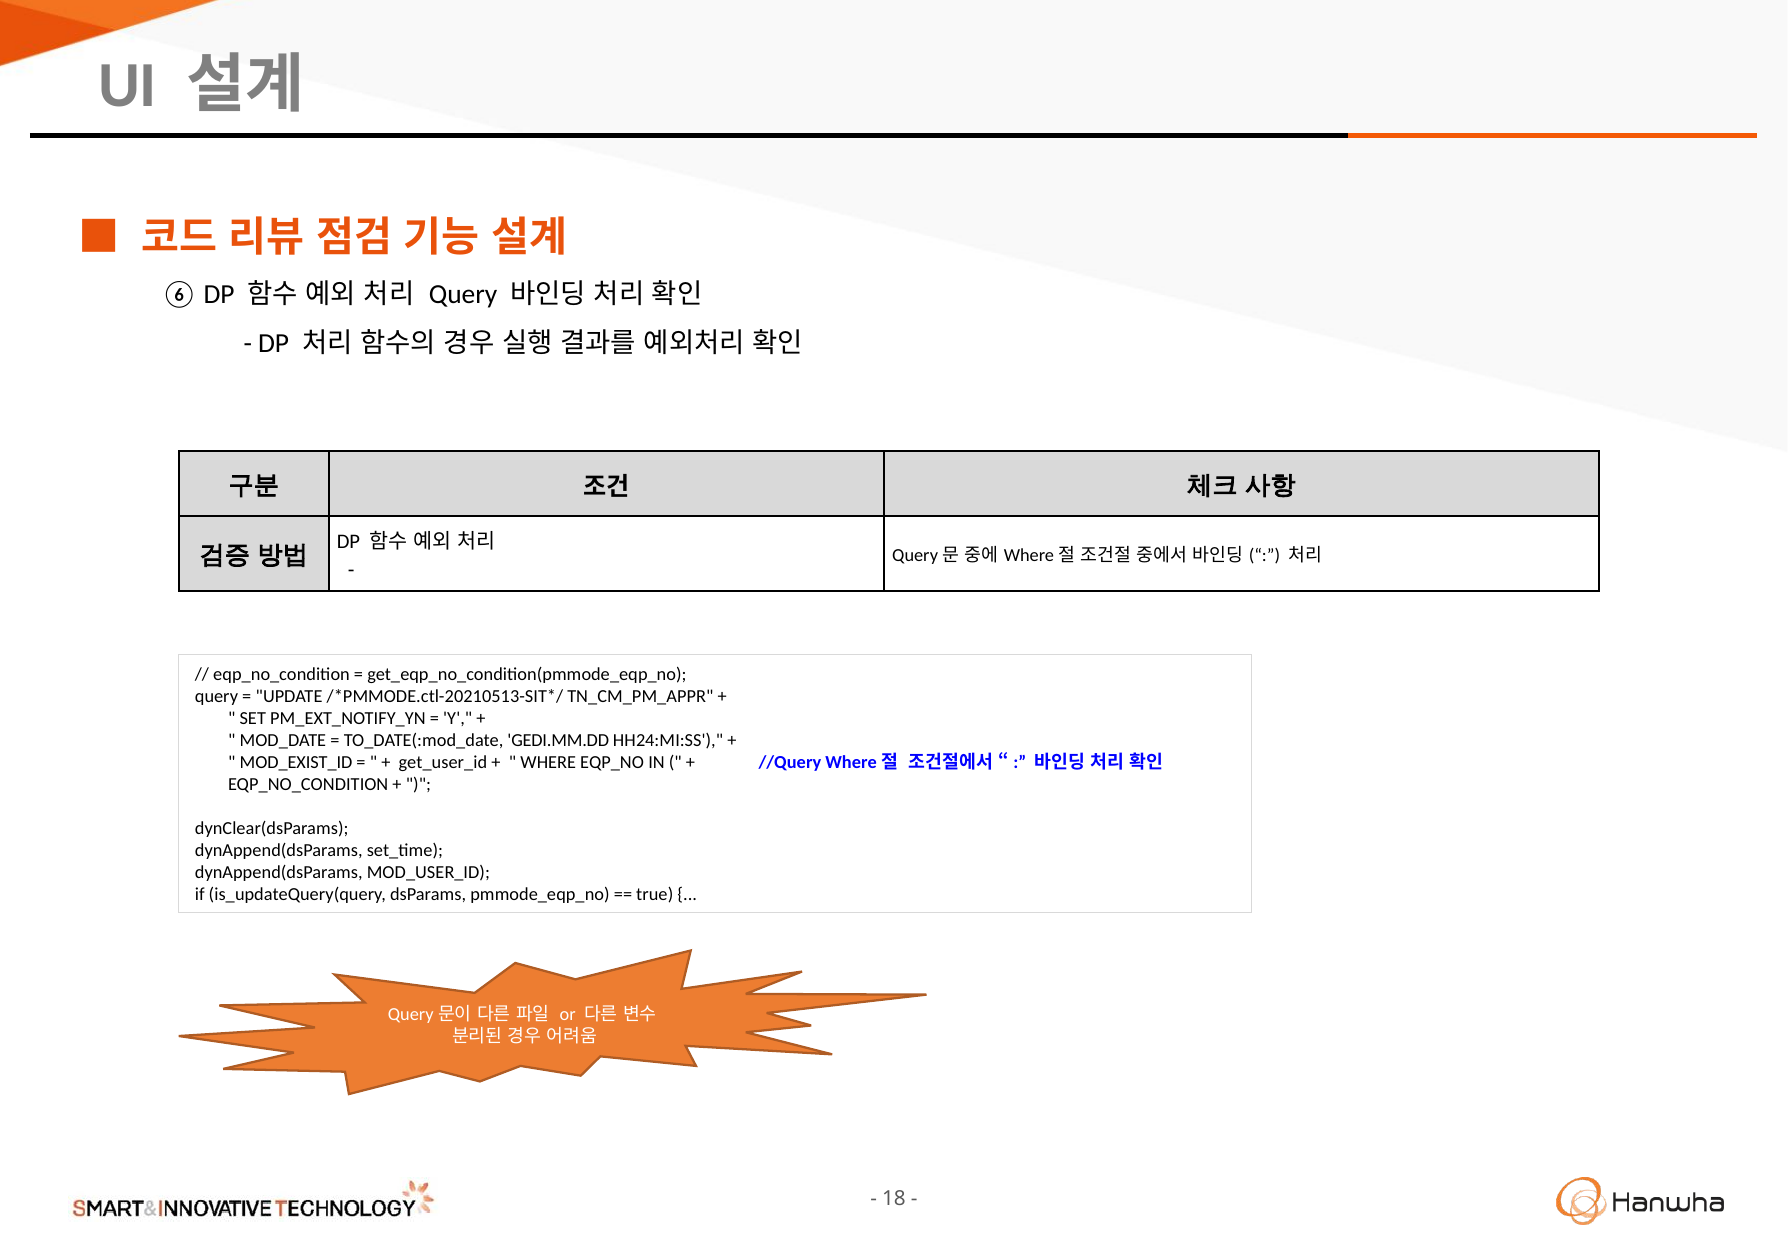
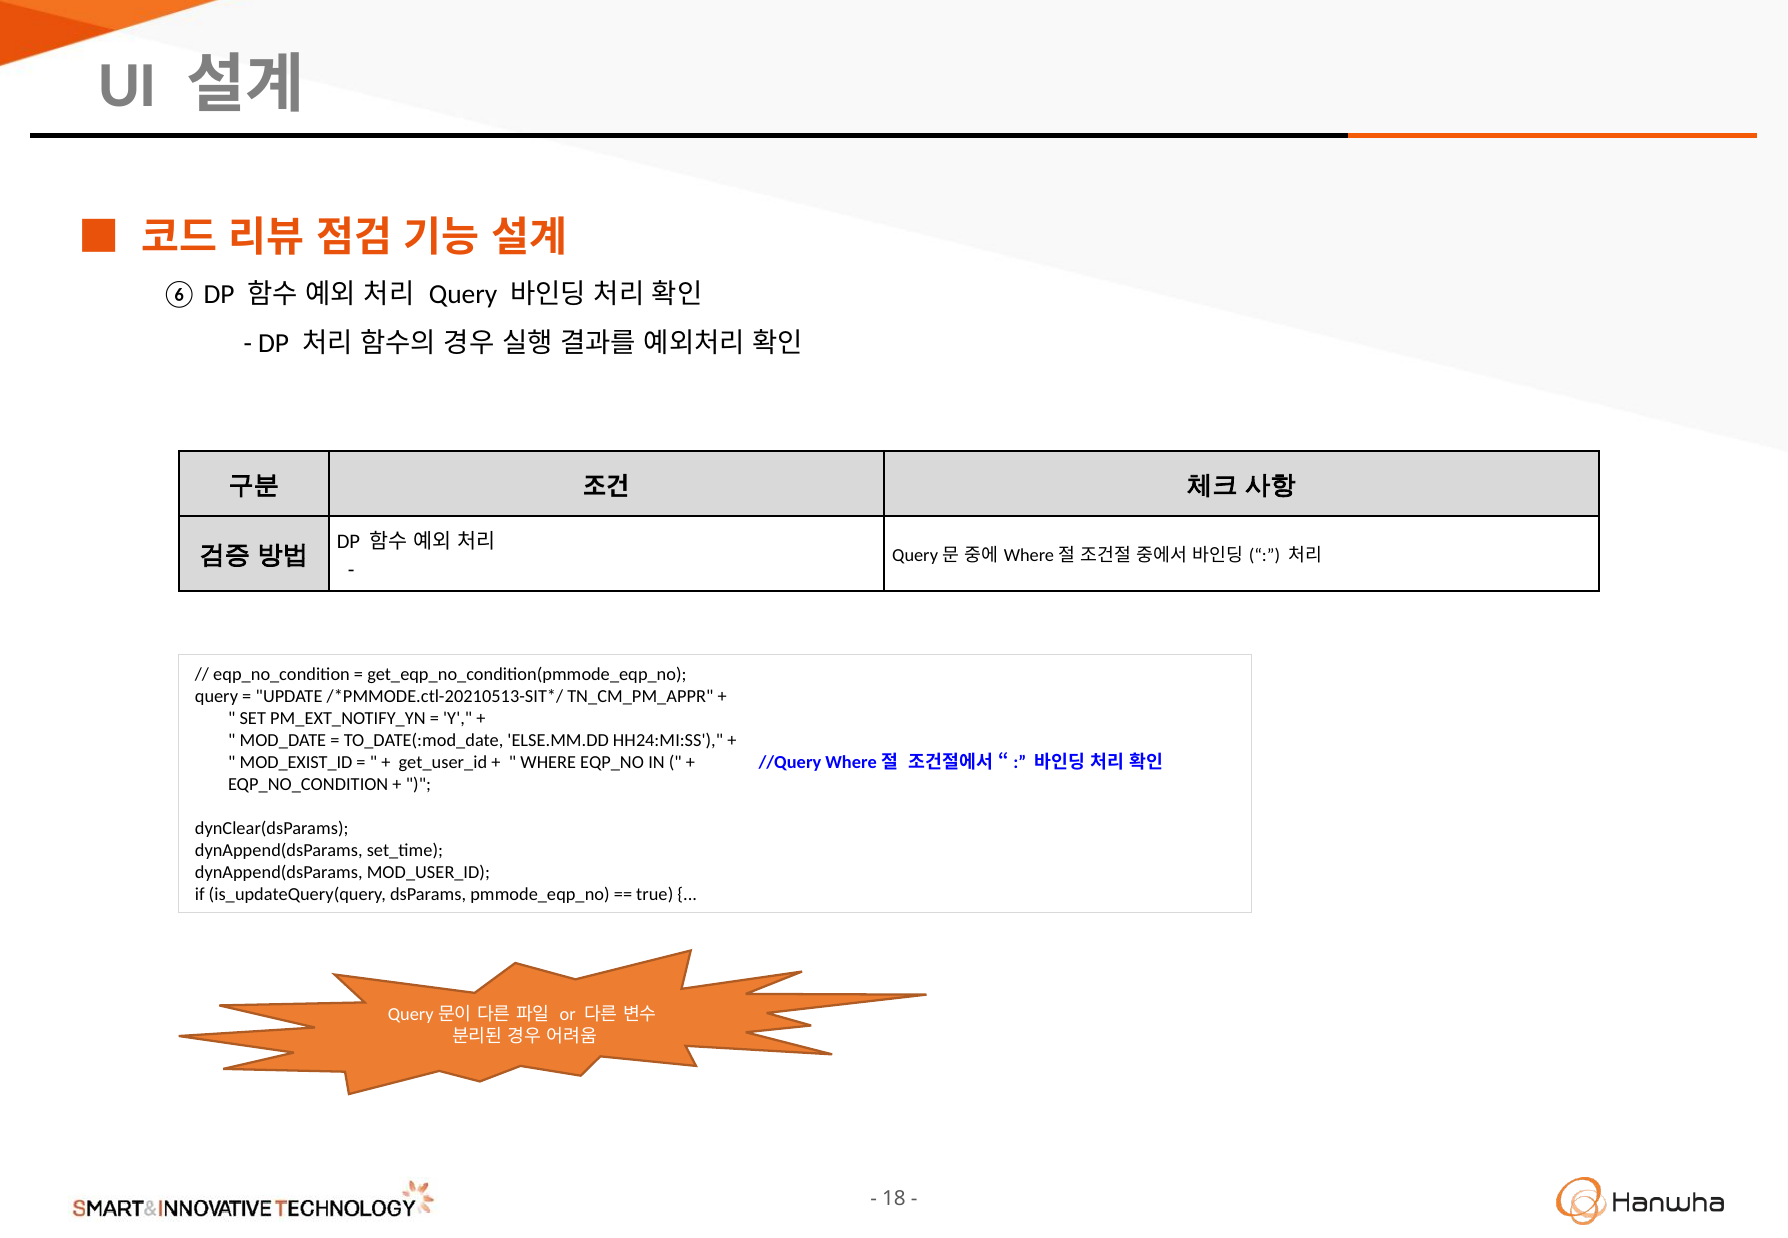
GEDI.MM.DD: GEDI.MM.DD -> ELSE.MM.DD
